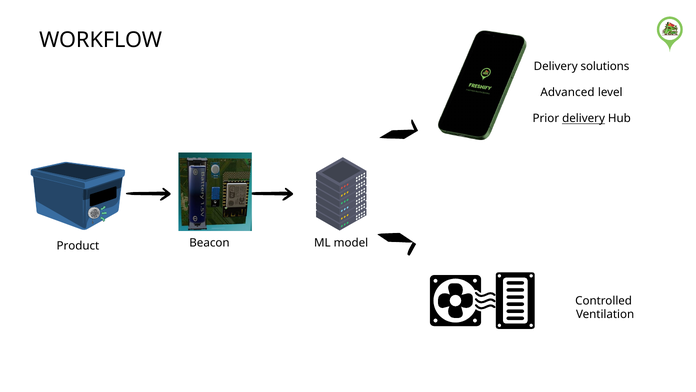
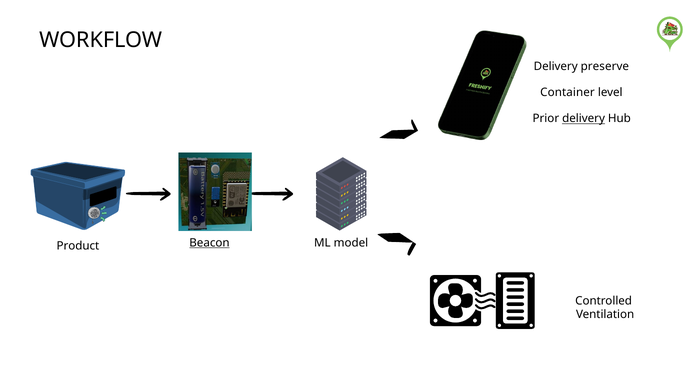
solutions: solutions -> preserve
Advanced: Advanced -> Container
Beacon underline: none -> present
